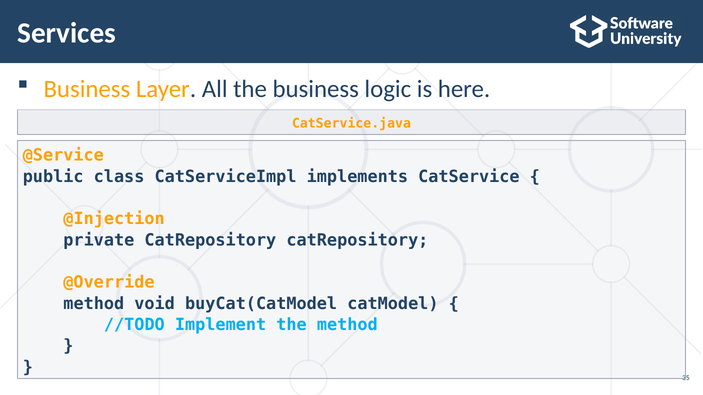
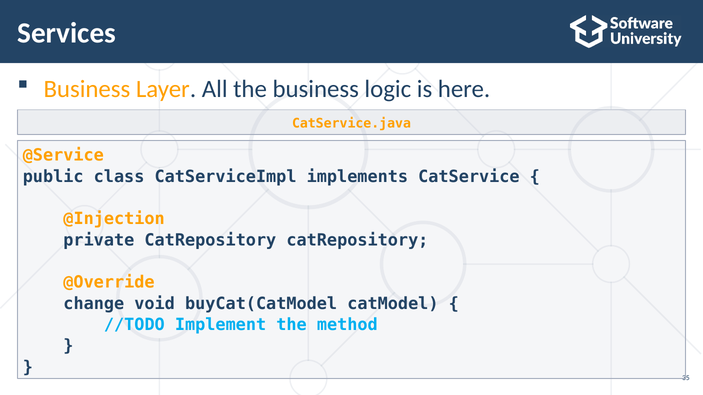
method at (94, 304): method -> change
